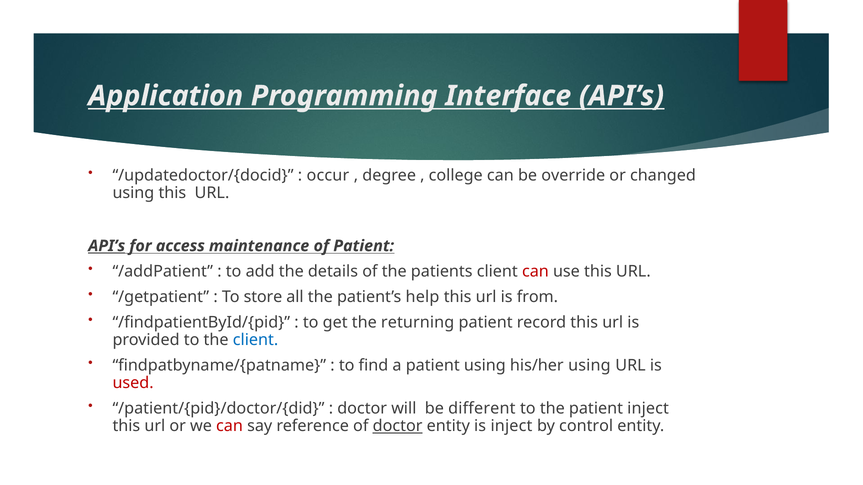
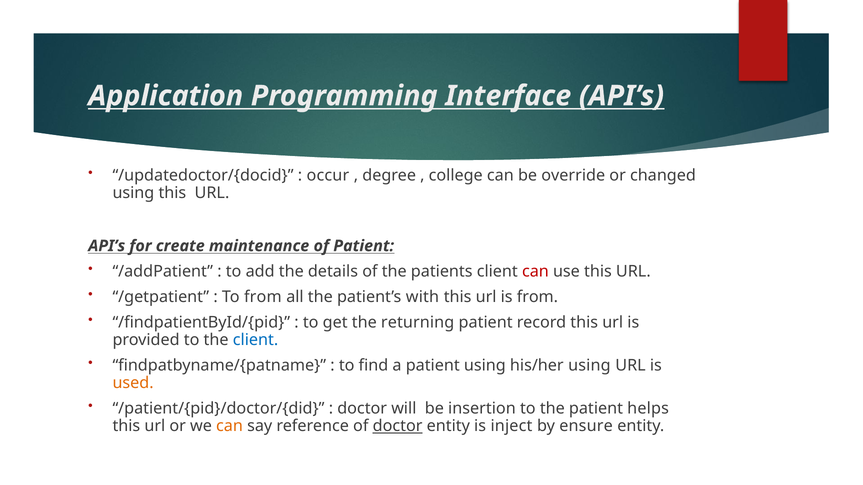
API’s at (107, 246) underline: present -> none
access: access -> create
To store: store -> from
help: help -> with
used colour: red -> orange
different: different -> insertion
patient inject: inject -> helps
can at (230, 426) colour: red -> orange
control: control -> ensure
